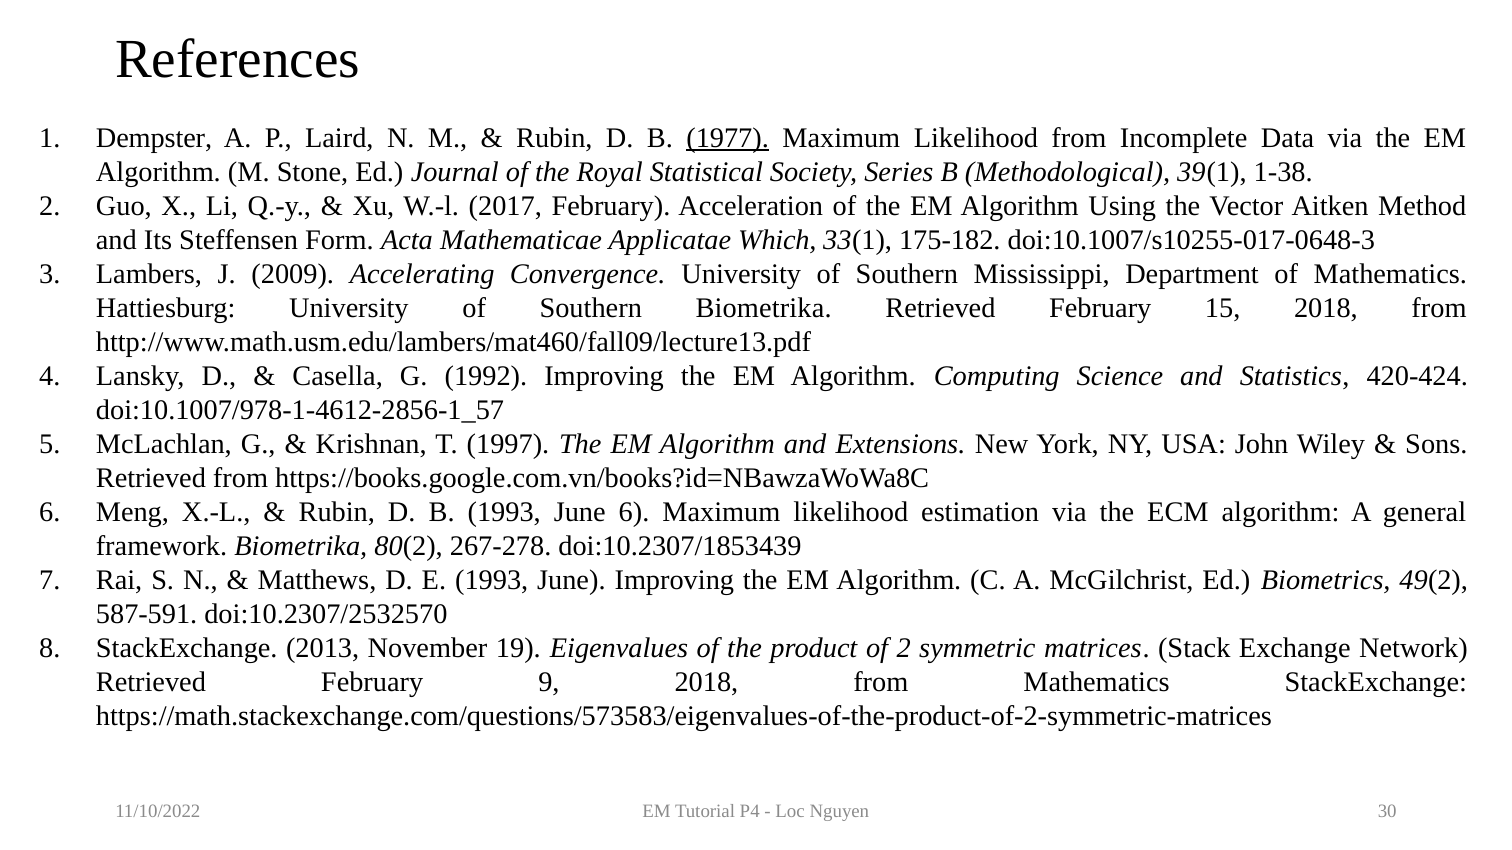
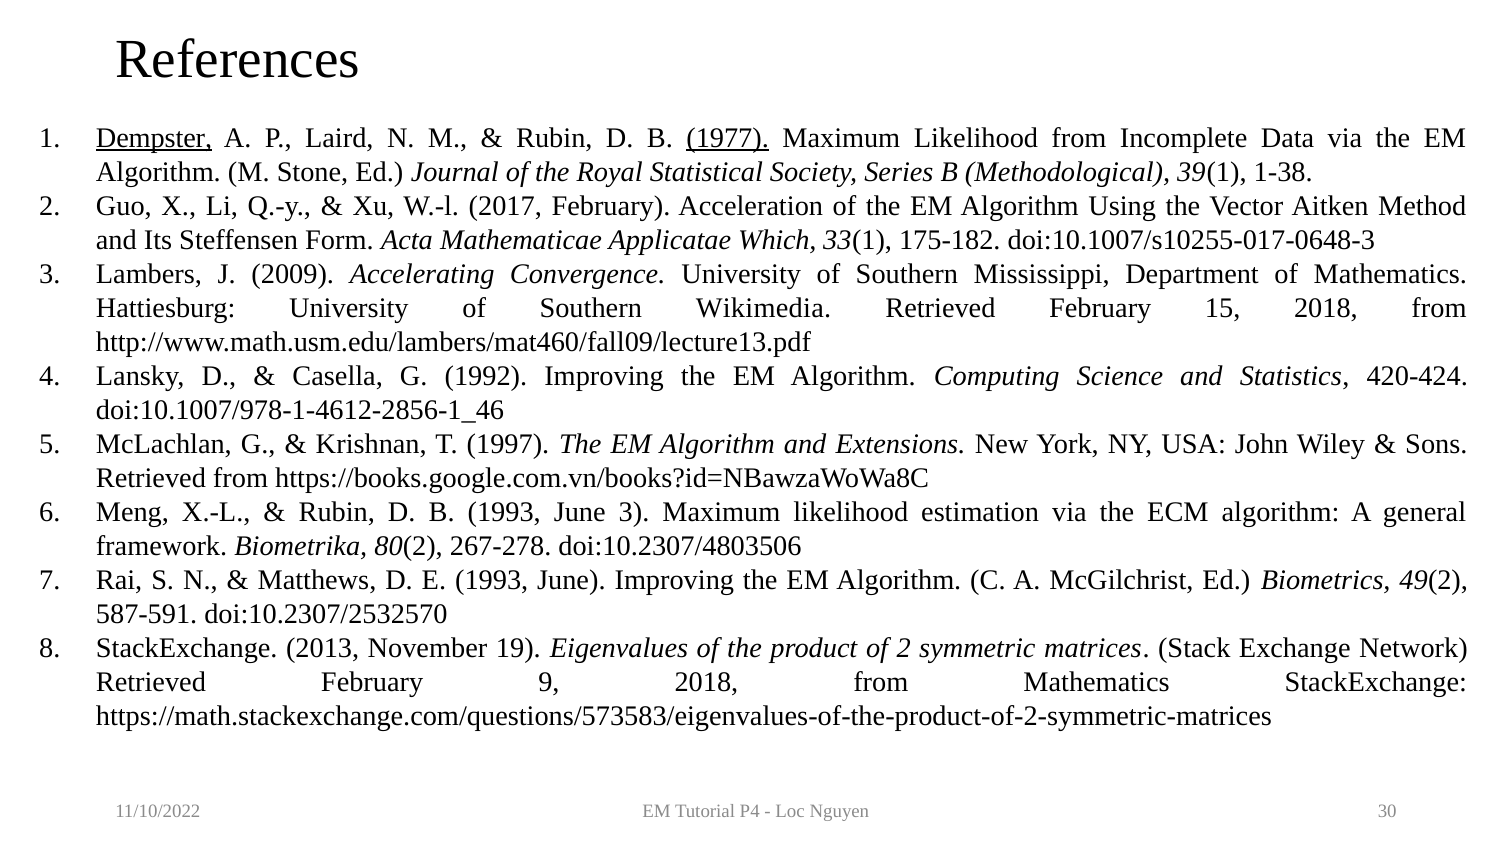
Dempster underline: none -> present
Southern Biometrika: Biometrika -> Wikimedia
doi:10.1007/978-1-4612-2856-1_57: doi:10.1007/978-1-4612-2856-1_57 -> doi:10.1007/978-1-4612-2856-1_46
June 6: 6 -> 3
doi:10.2307/1853439: doi:10.2307/1853439 -> doi:10.2307/4803506
